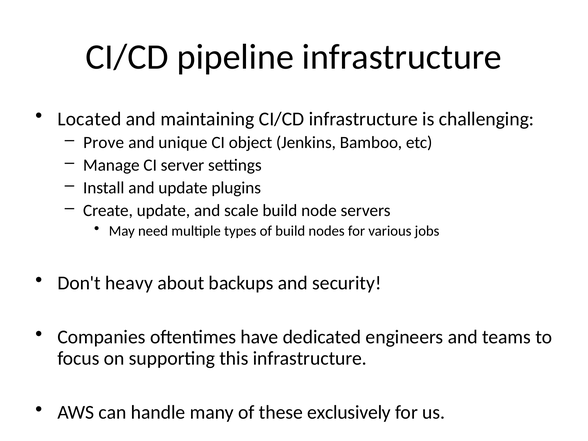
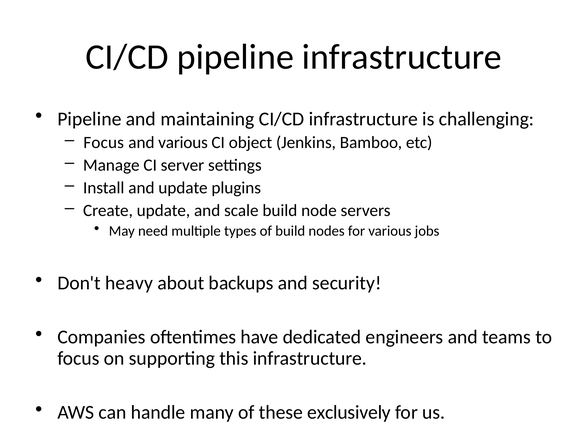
Located at (89, 119): Located -> Pipeline
Prove at (104, 143): Prove -> Focus
and unique: unique -> various
